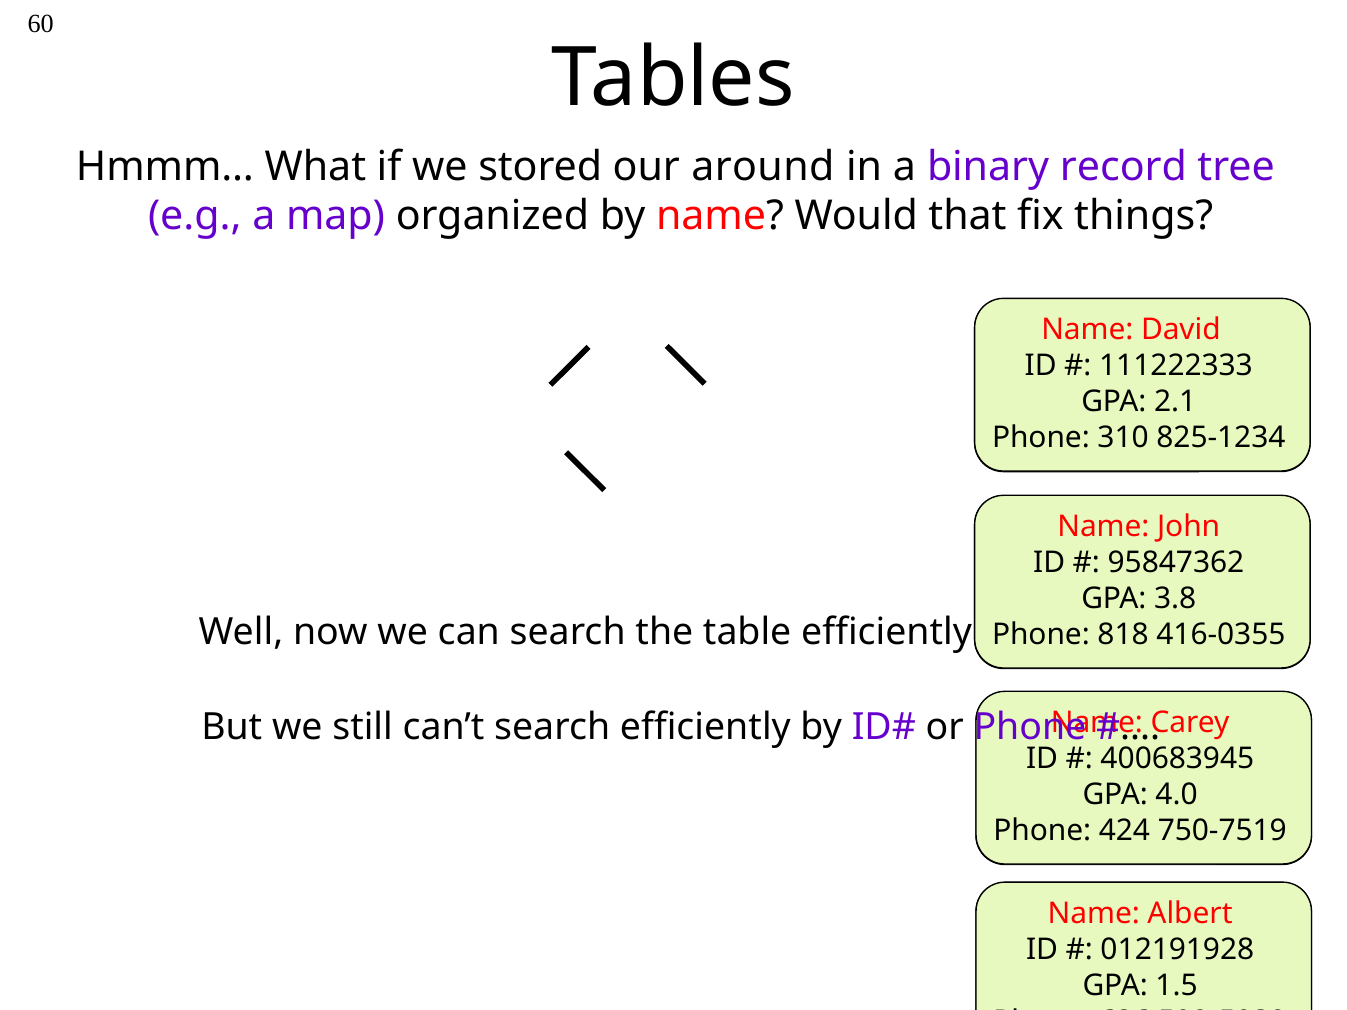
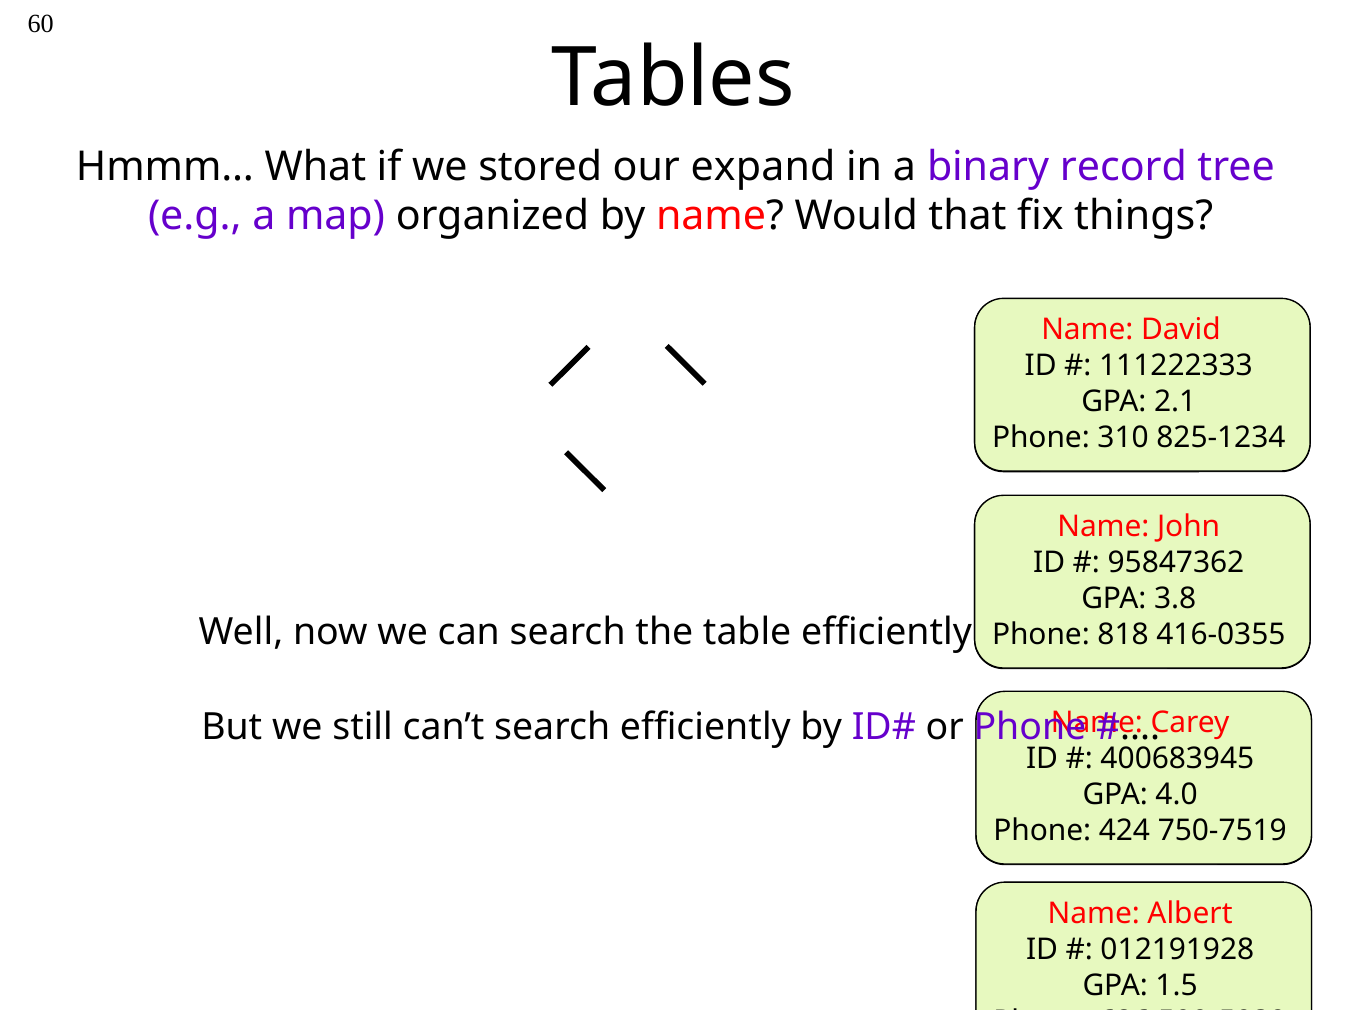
around: around -> expand
